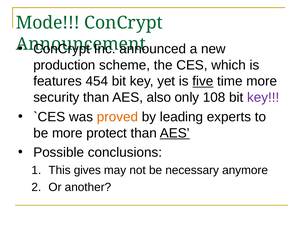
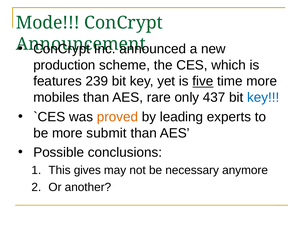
454: 454 -> 239
security: security -> mobiles
also: also -> rare
108: 108 -> 437
key at (263, 97) colour: purple -> blue
protect: protect -> submit
AES at (175, 133) underline: present -> none
